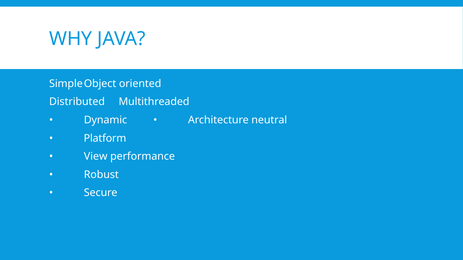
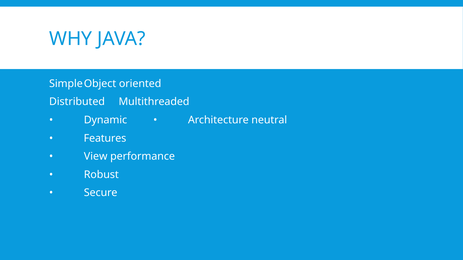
Platform: Platform -> Features
